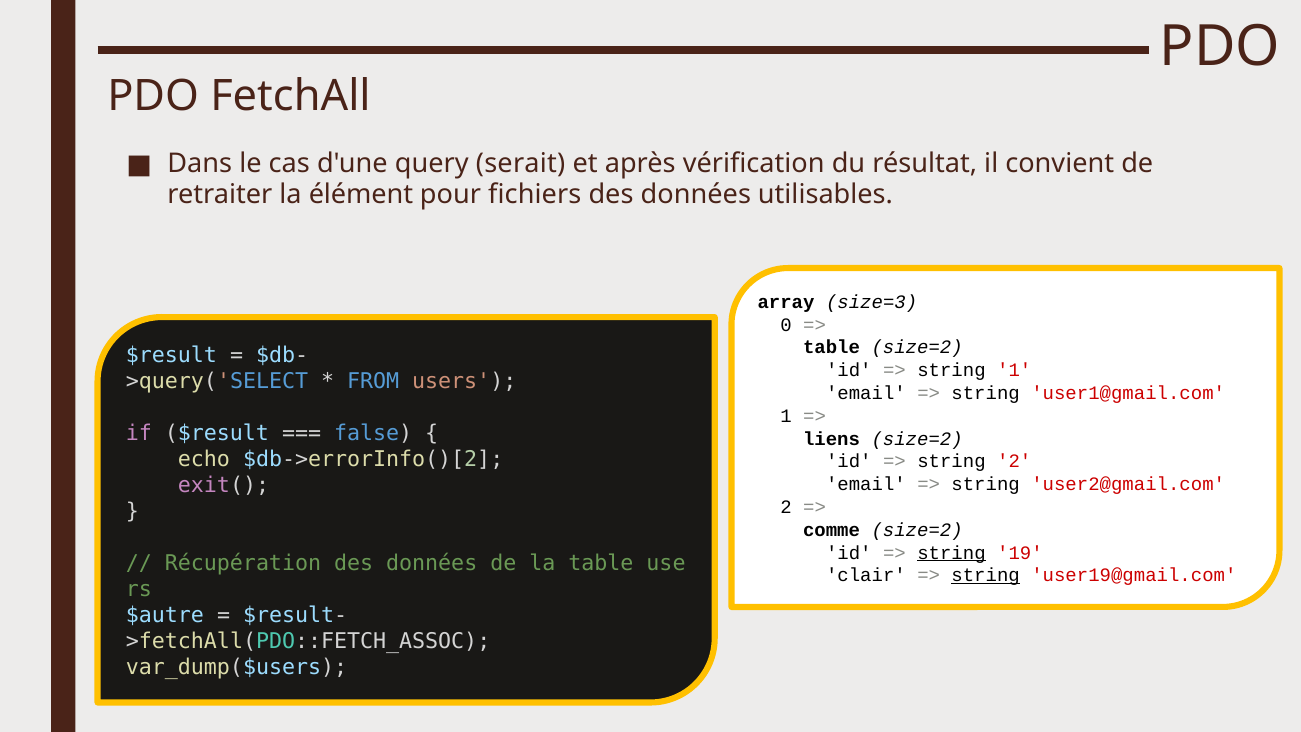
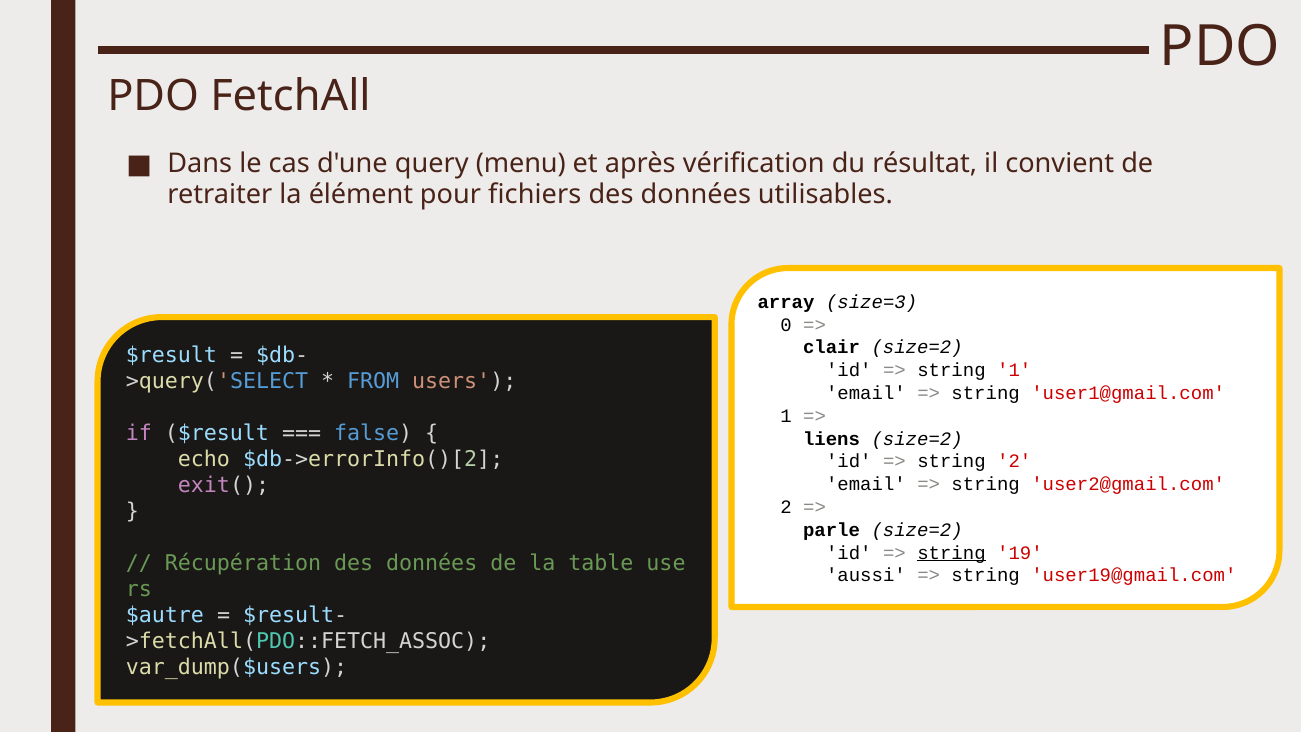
serait: serait -> menu
table at (832, 348): table -> clair
comme: comme -> parle
clair: clair -> aussi
string at (986, 575) underline: present -> none
